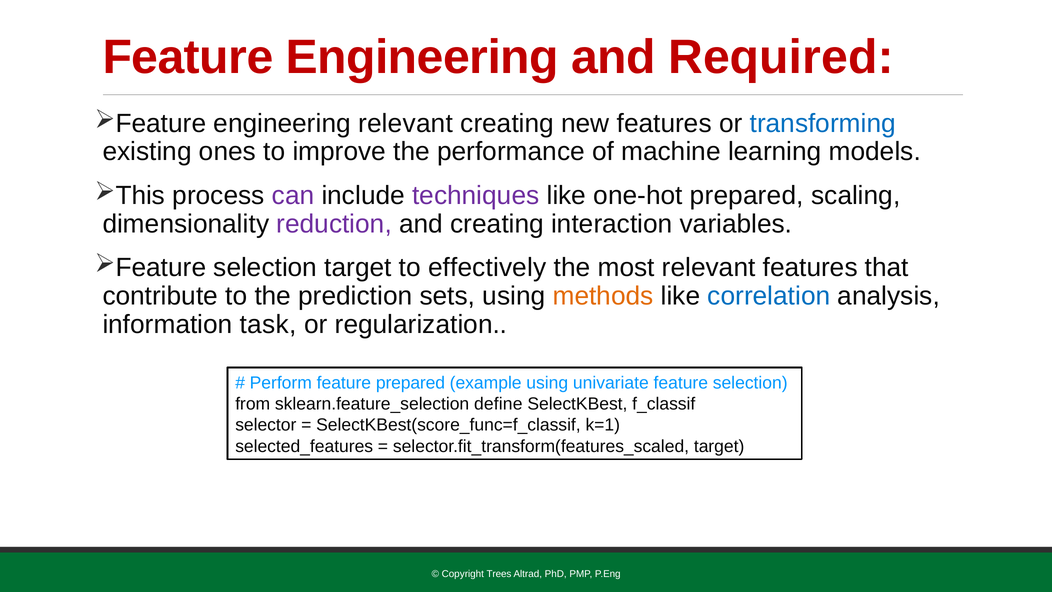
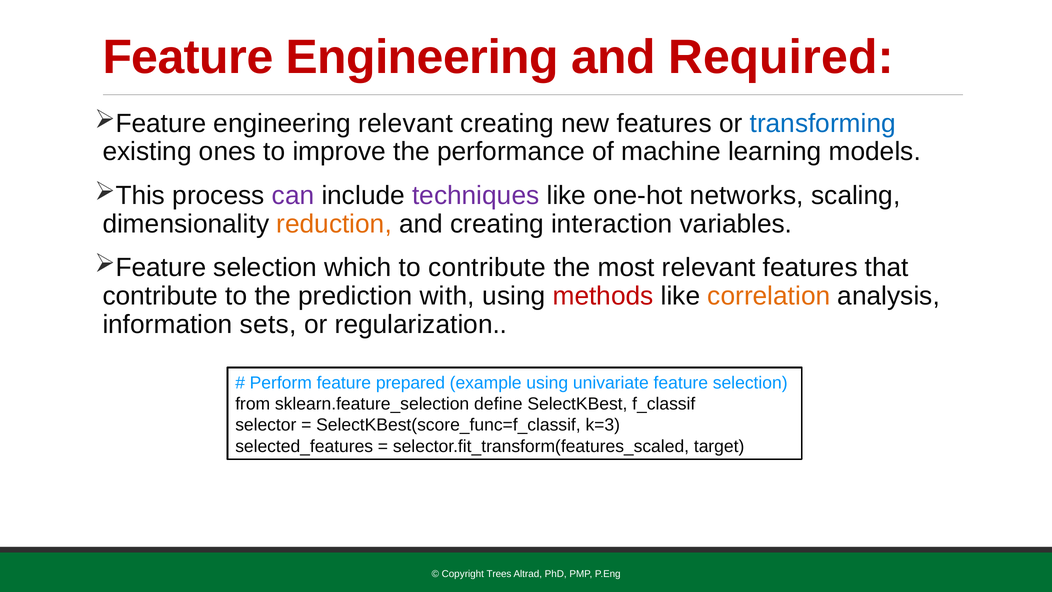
one-hot prepared: prepared -> networks
reduction colour: purple -> orange
selection target: target -> which
to effectively: effectively -> contribute
sets: sets -> with
methods colour: orange -> red
correlation colour: blue -> orange
task: task -> sets
k=1: k=1 -> k=3
